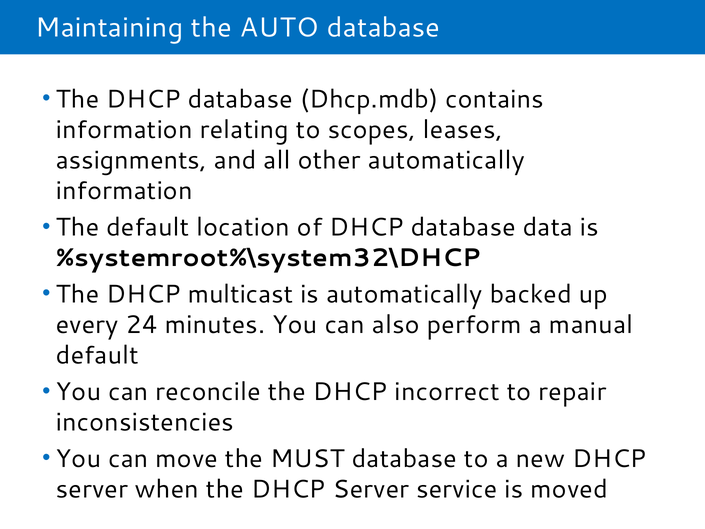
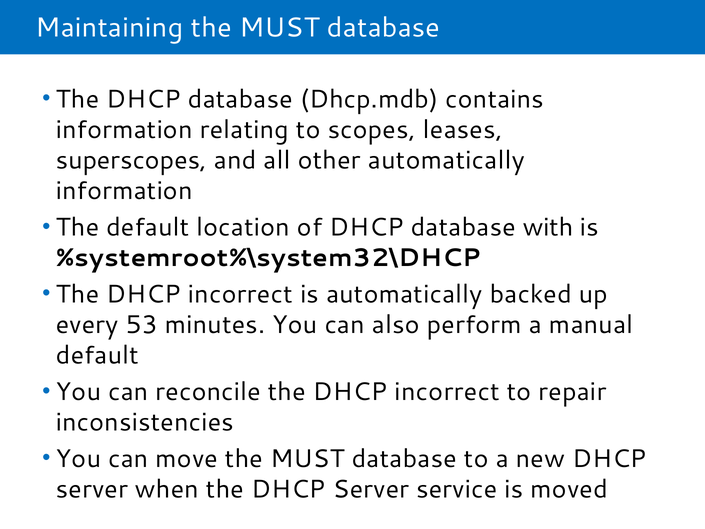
Maintaining the AUTO: AUTO -> MUST
assignments: assignments -> superscopes
data: data -> with
multicast at (240, 294): multicast -> incorrect
24: 24 -> 53
